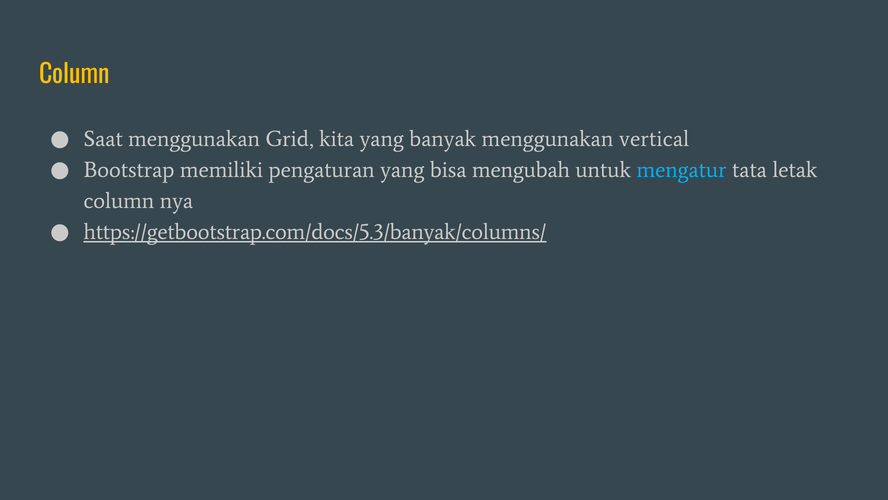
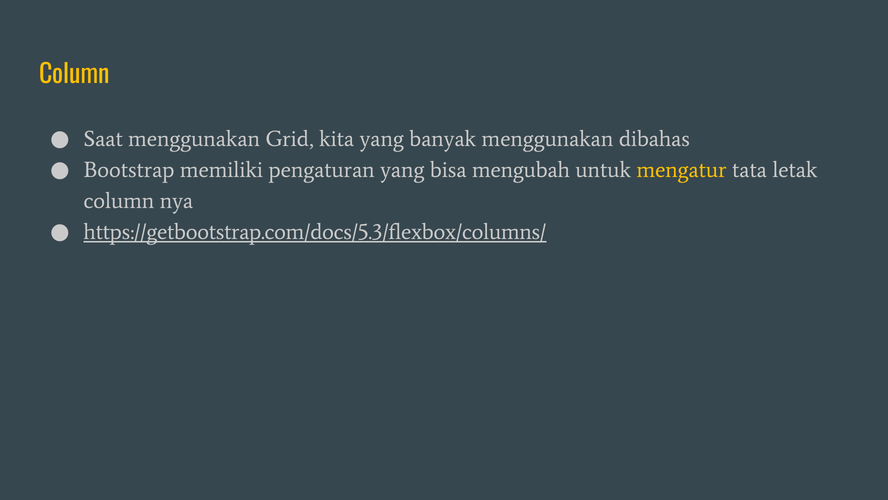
vertical: vertical -> dibahas
mengatur colour: light blue -> yellow
https://getbootstrap.com/docs/5.3/banyak/columns/: https://getbootstrap.com/docs/5.3/banyak/columns/ -> https://getbootstrap.com/docs/5.3/flexbox/columns/
